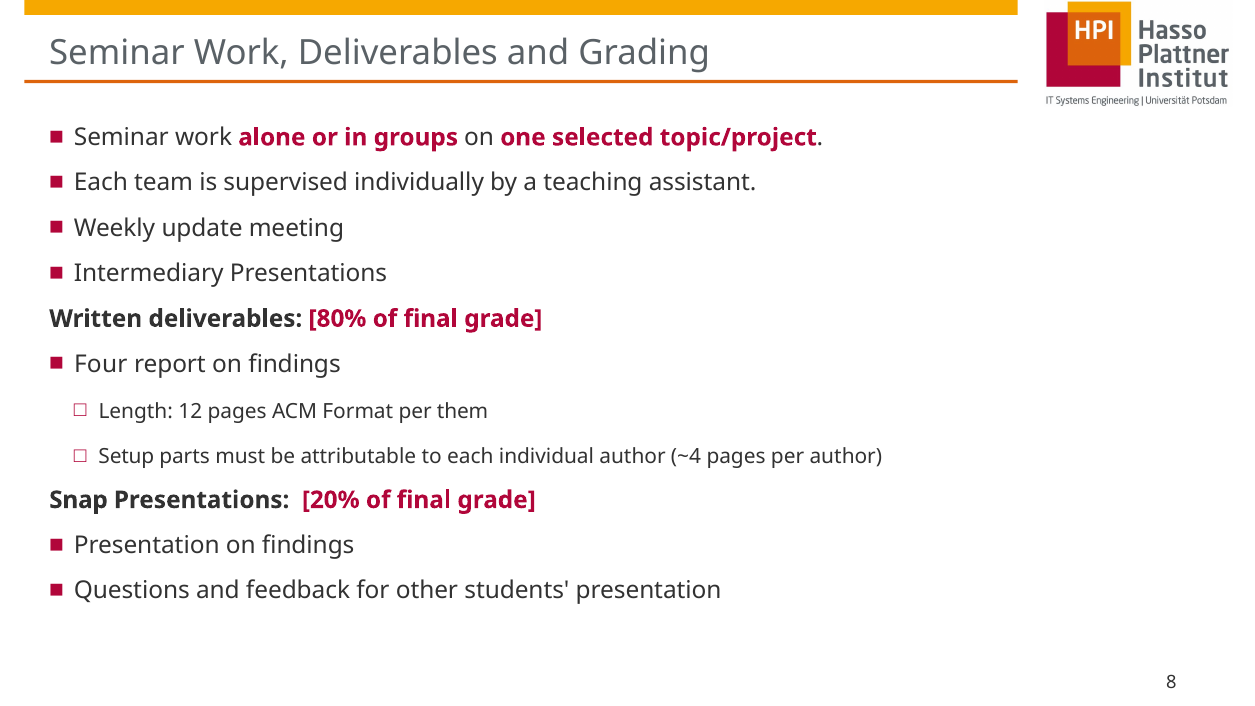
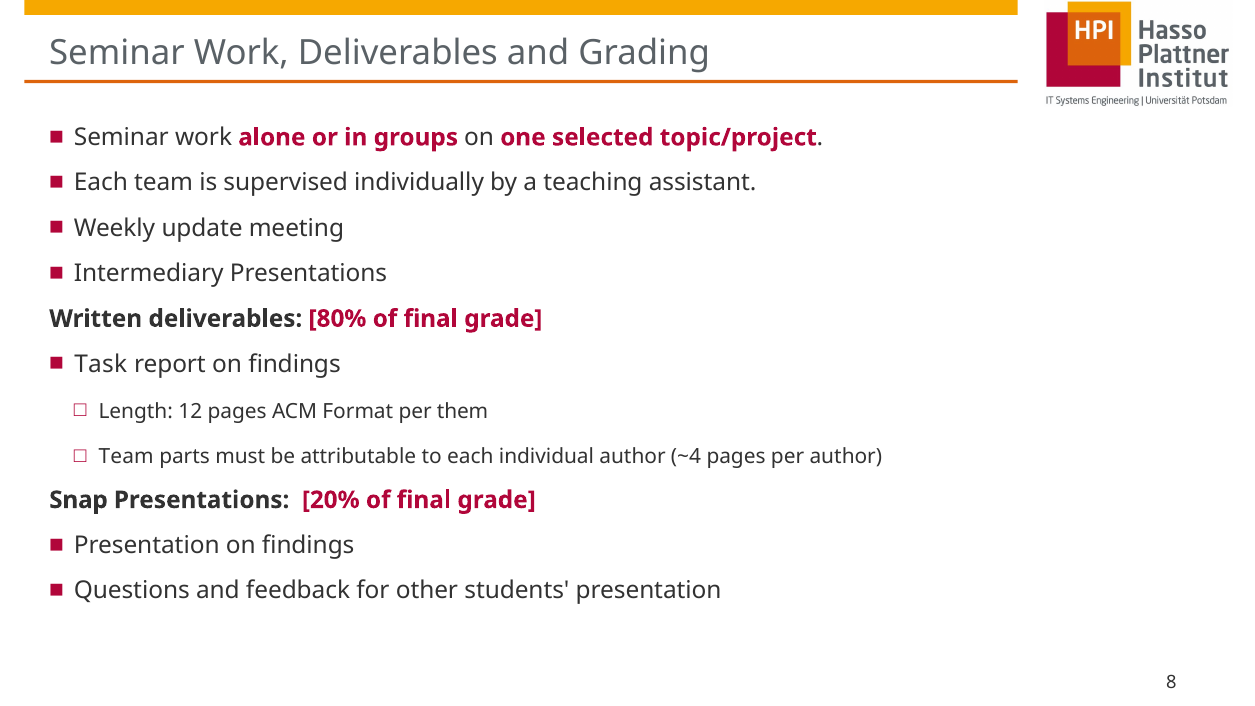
Four: Four -> Task
Setup at (126, 456): Setup -> Team
